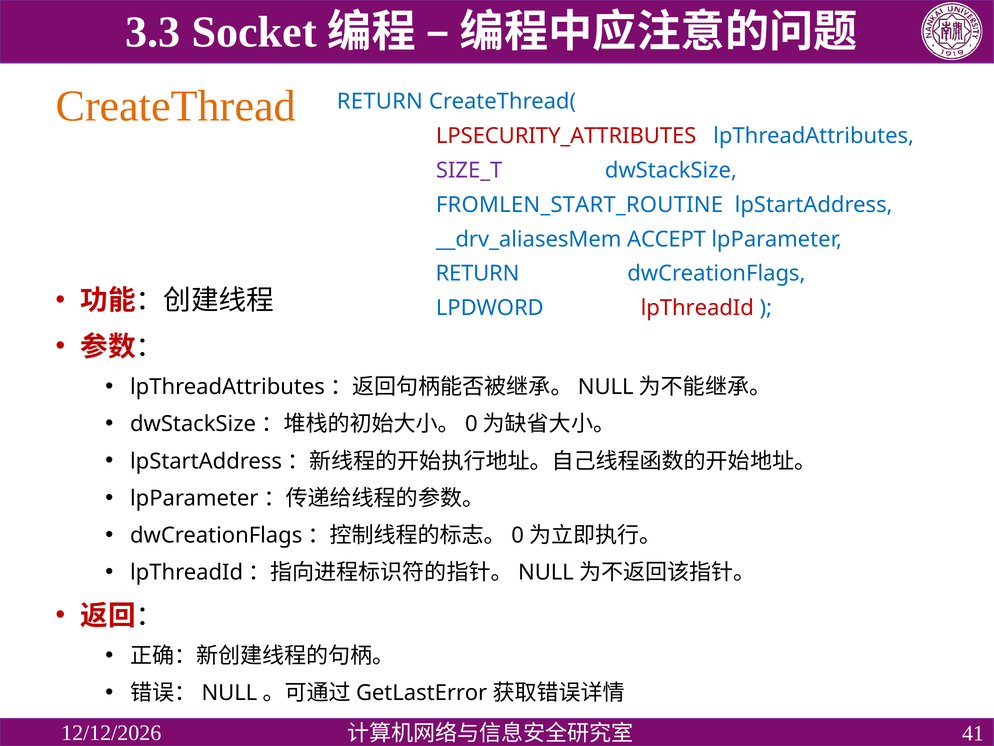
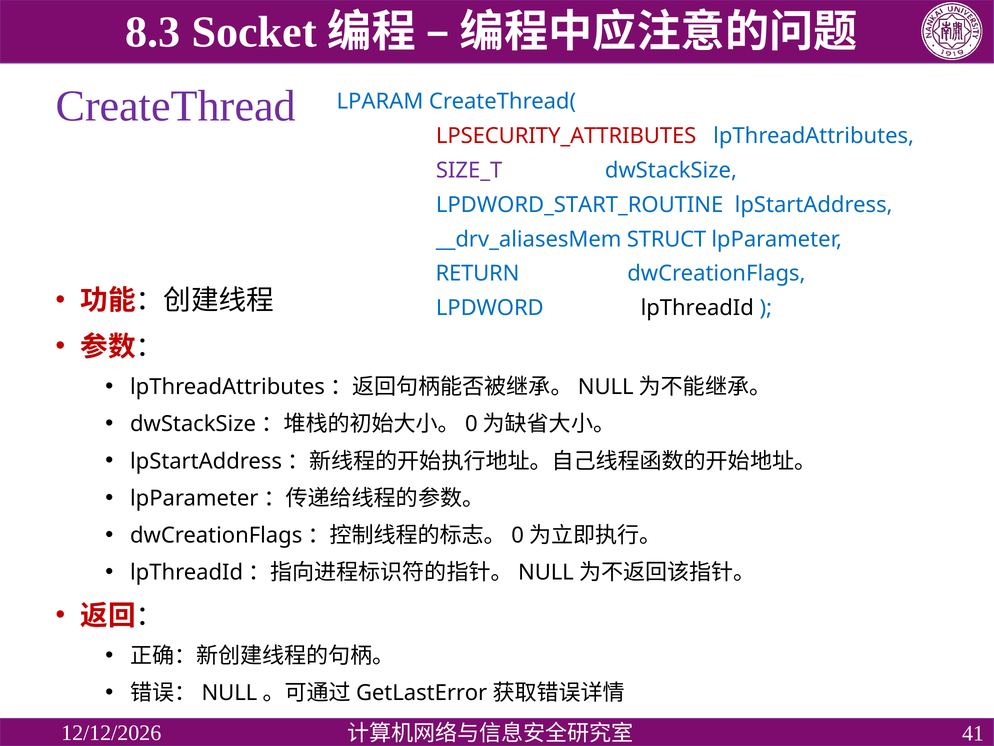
3.3: 3.3 -> 8.3
CreateThread colour: orange -> purple
RETURN at (380, 102): RETURN -> LPARAM
FROMLEN_START_ROUTINE: FROMLEN_START_ROUTINE -> LPDWORD_START_ROUTINE
ACCEPT: ACCEPT -> STRUCT
lpThreadId colour: red -> black
